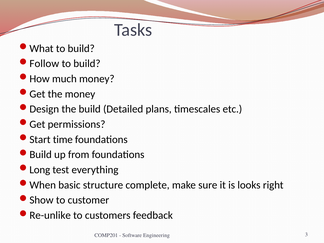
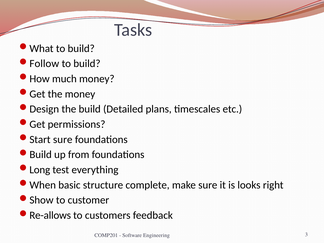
Start time: time -> sure
Re-unlike: Re-unlike -> Re-allows
